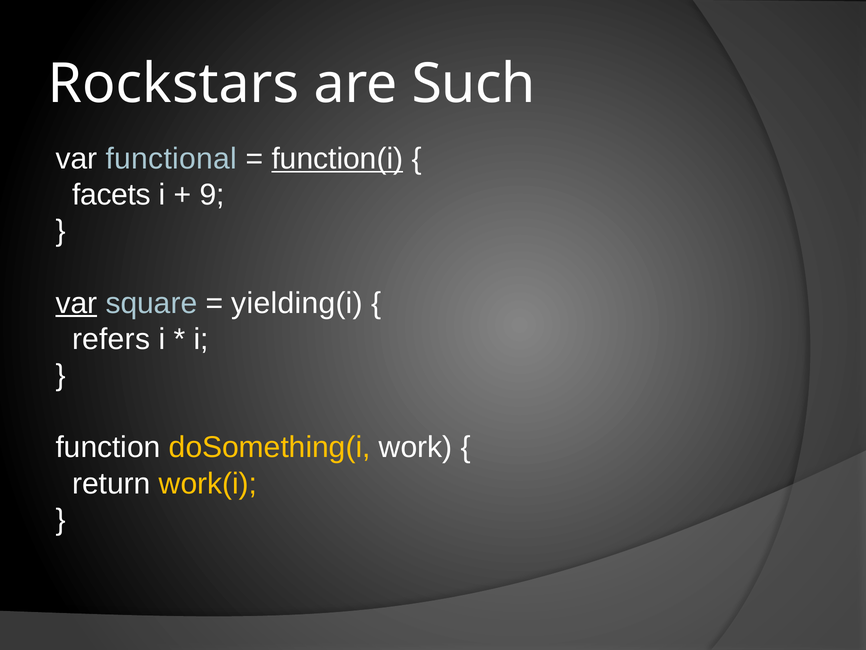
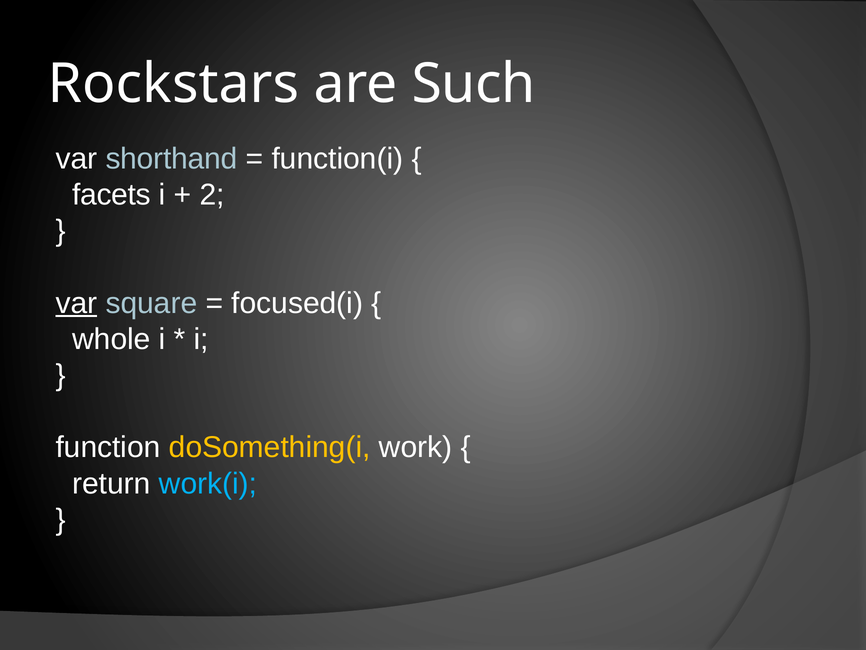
functional: functional -> shorthand
function(i underline: present -> none
9: 9 -> 2
yielding(i: yielding(i -> focused(i
refers: refers -> whole
work(i colour: yellow -> light blue
